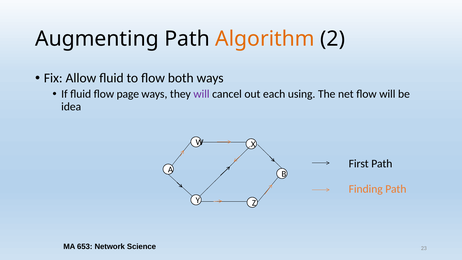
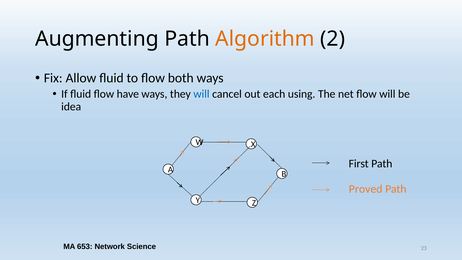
page: page -> have
will at (201, 94) colour: purple -> blue
Finding: Finding -> Proved
